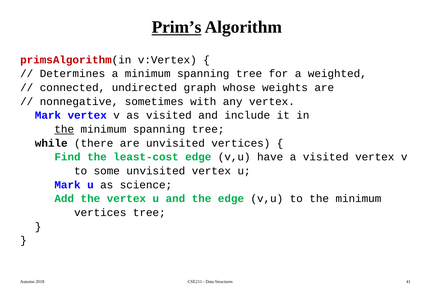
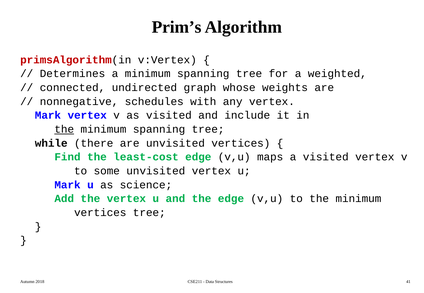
Prim’s underline: present -> none
sometimes: sometimes -> schedules
have: have -> maps
